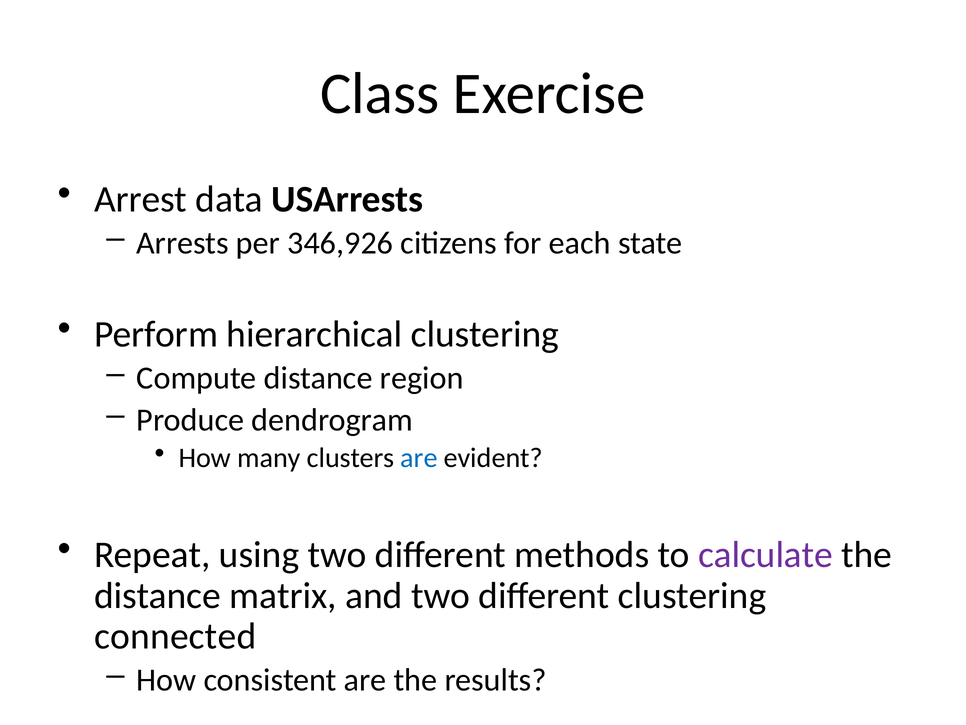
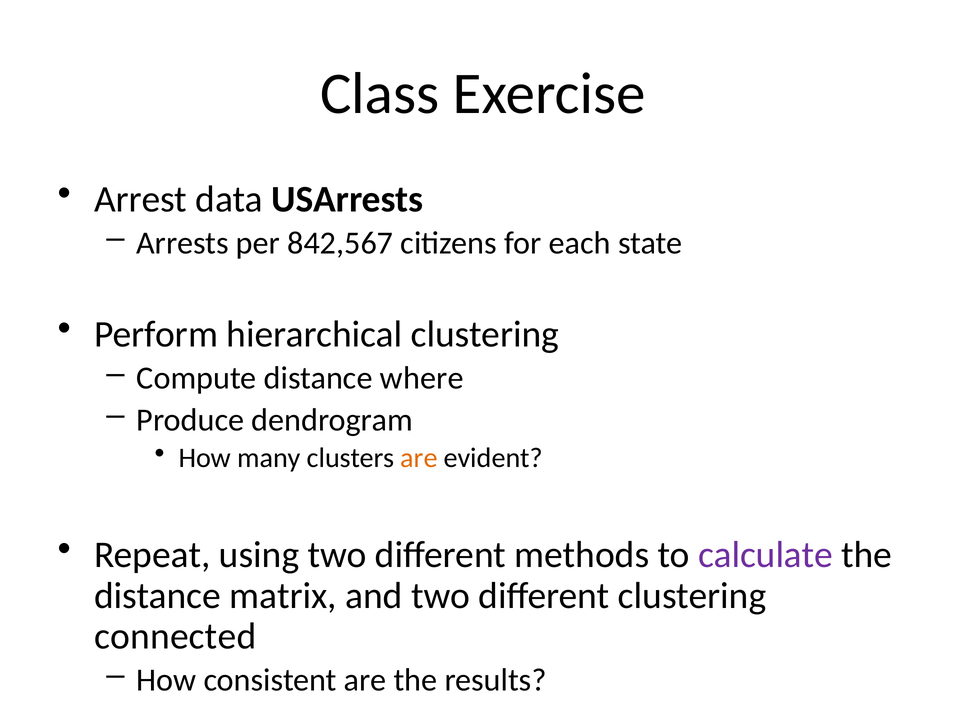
346,926: 346,926 -> 842,567
region: region -> where
are at (419, 457) colour: blue -> orange
